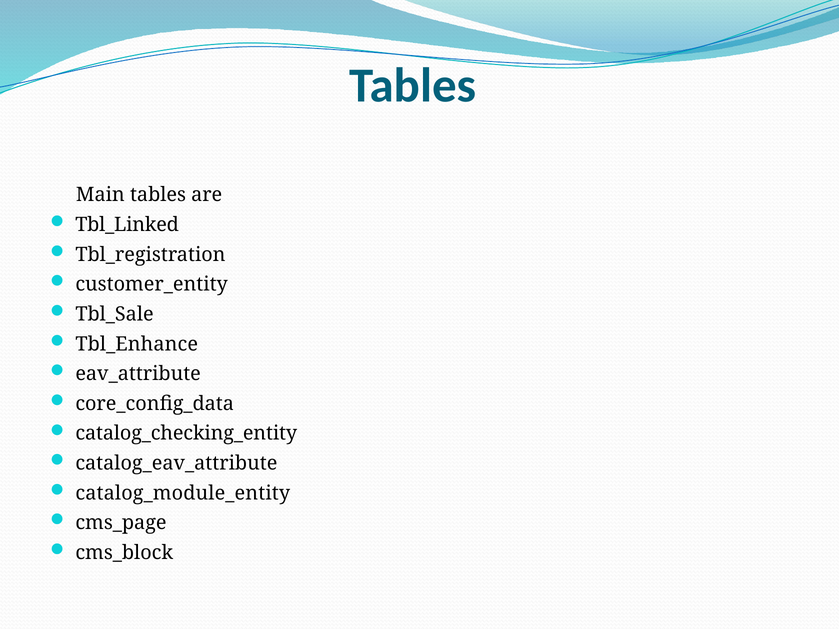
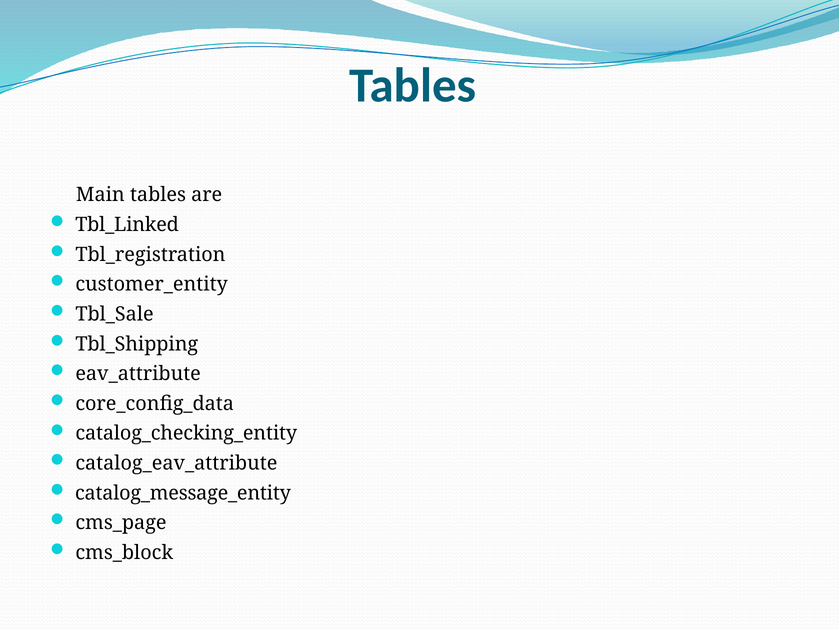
Tbl_Enhance: Tbl_Enhance -> Tbl_Shipping
catalog_module_entity: catalog_module_entity -> catalog_message_entity
